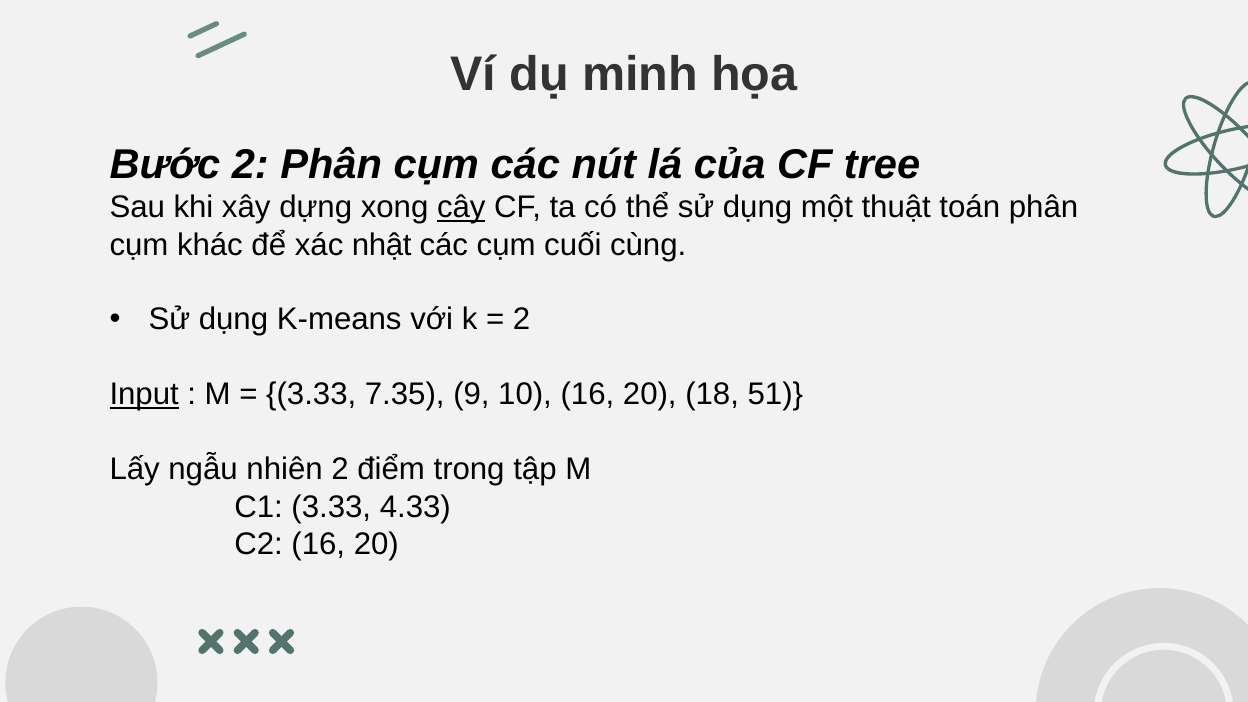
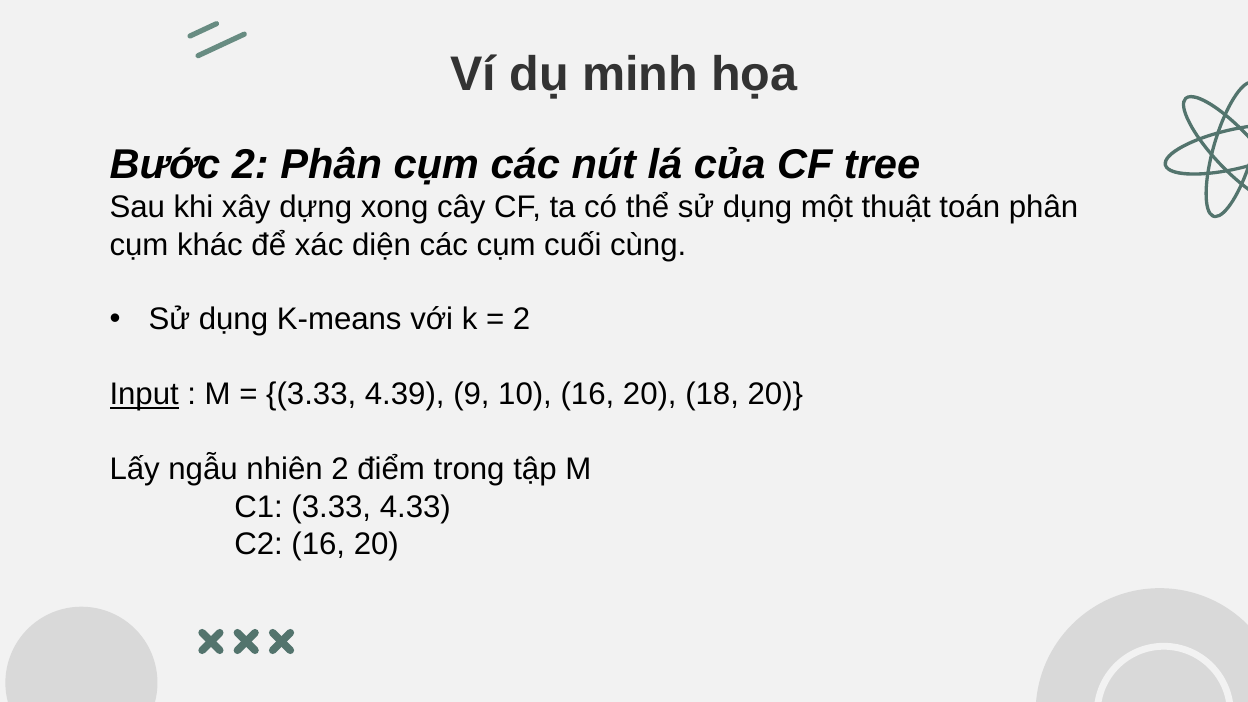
cây underline: present -> none
nhật: nhật -> diện
7.35: 7.35 -> 4.39
18 51: 51 -> 20
